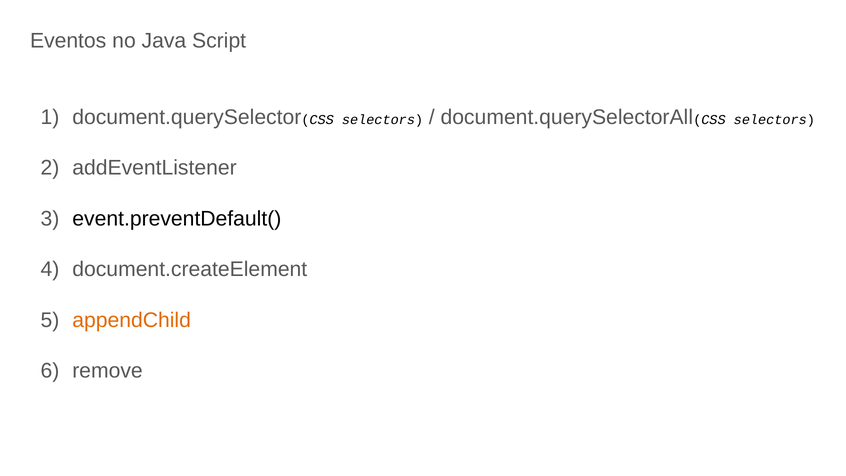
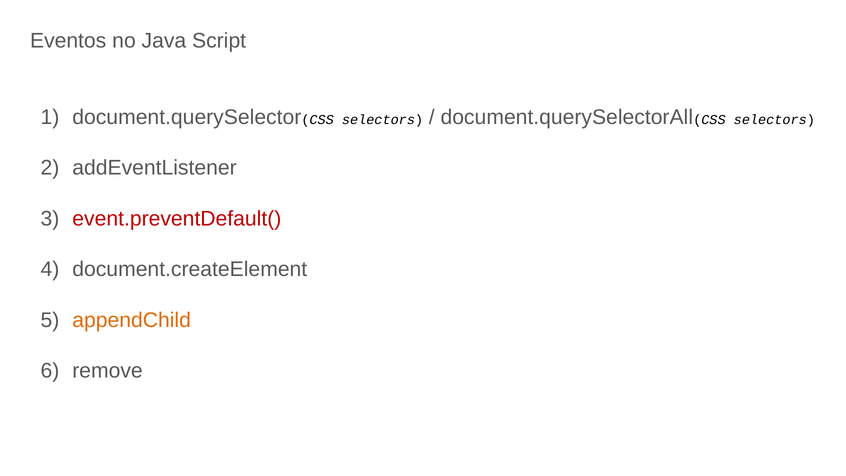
event.preventDefault( colour: black -> red
